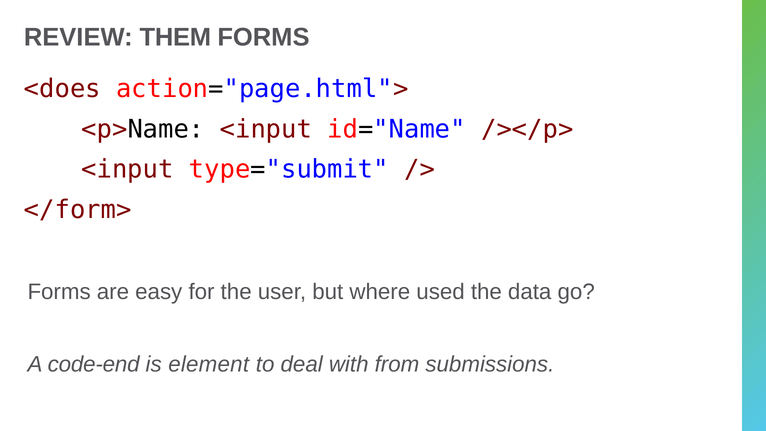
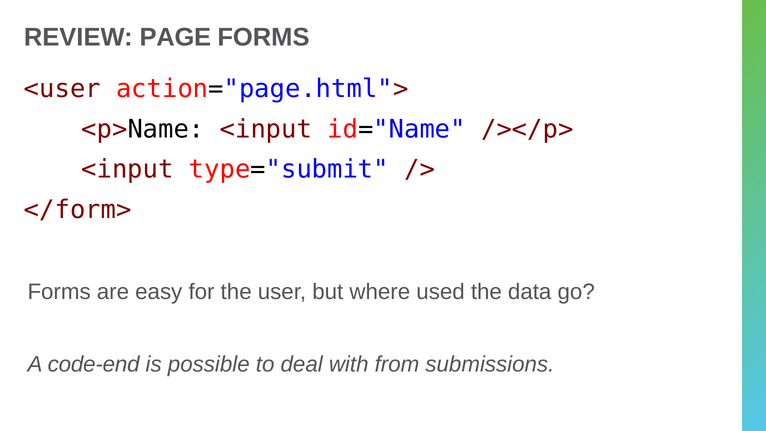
THEM: THEM -> PAGE
<does: <does -> <user
element: element -> possible
